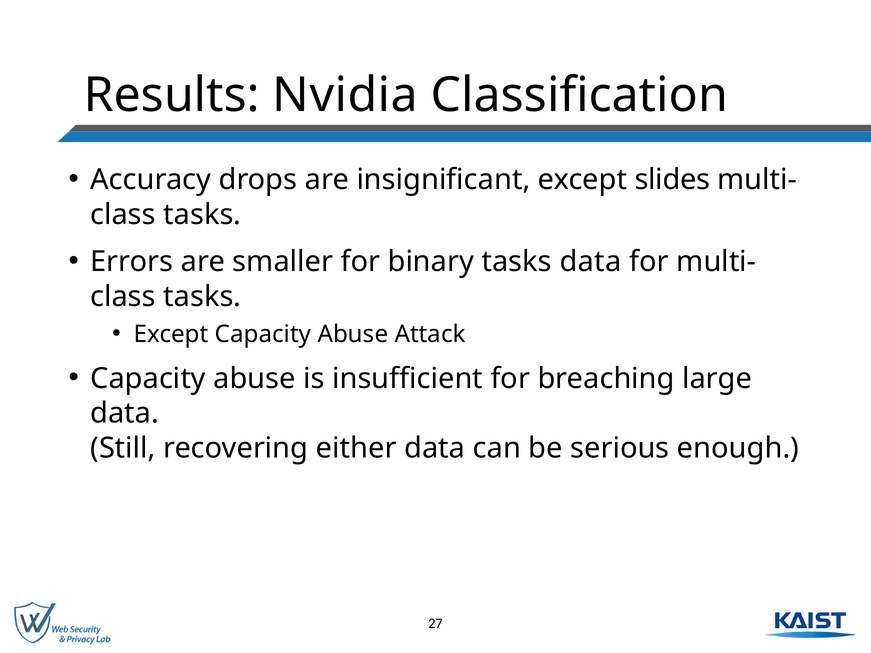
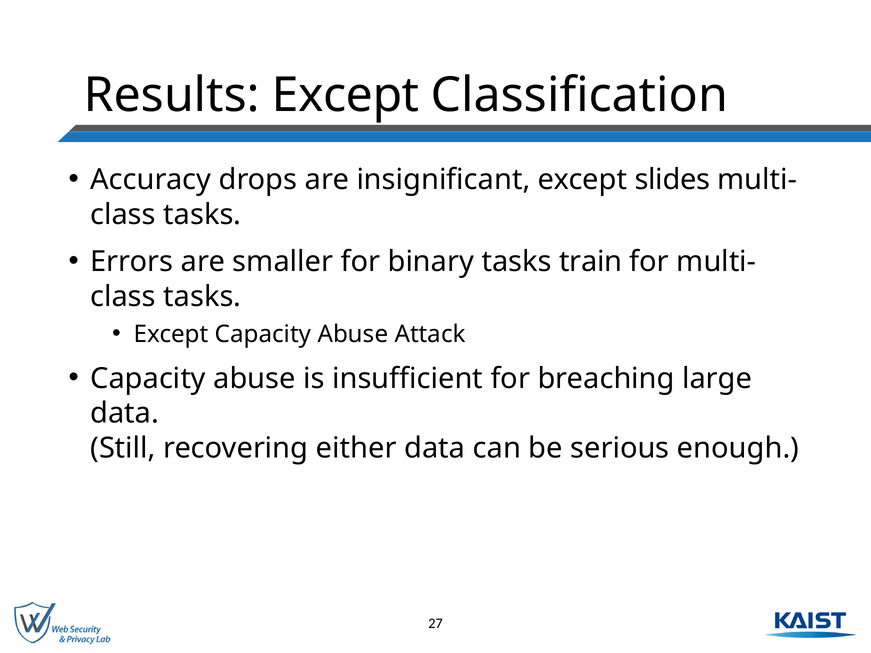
Results Nvidia: Nvidia -> Except
tasks data: data -> train
